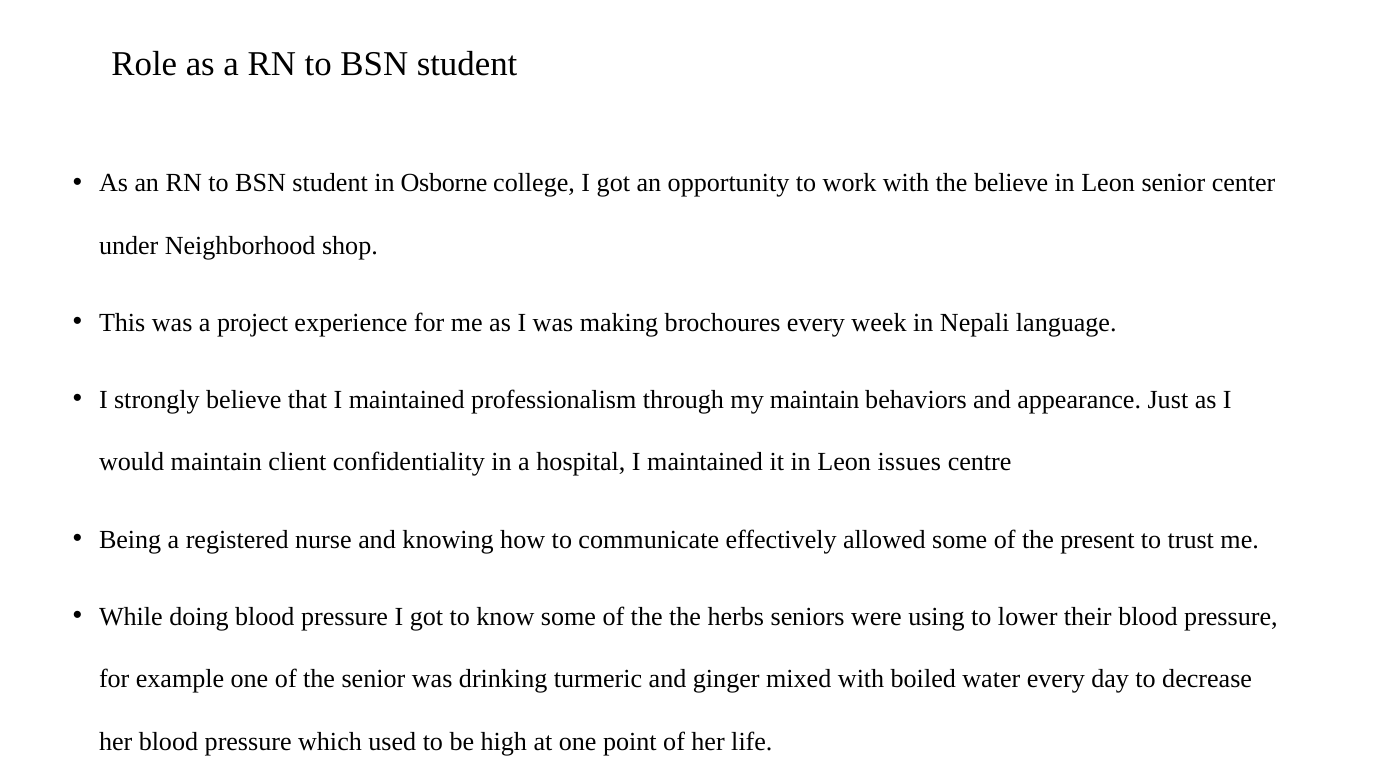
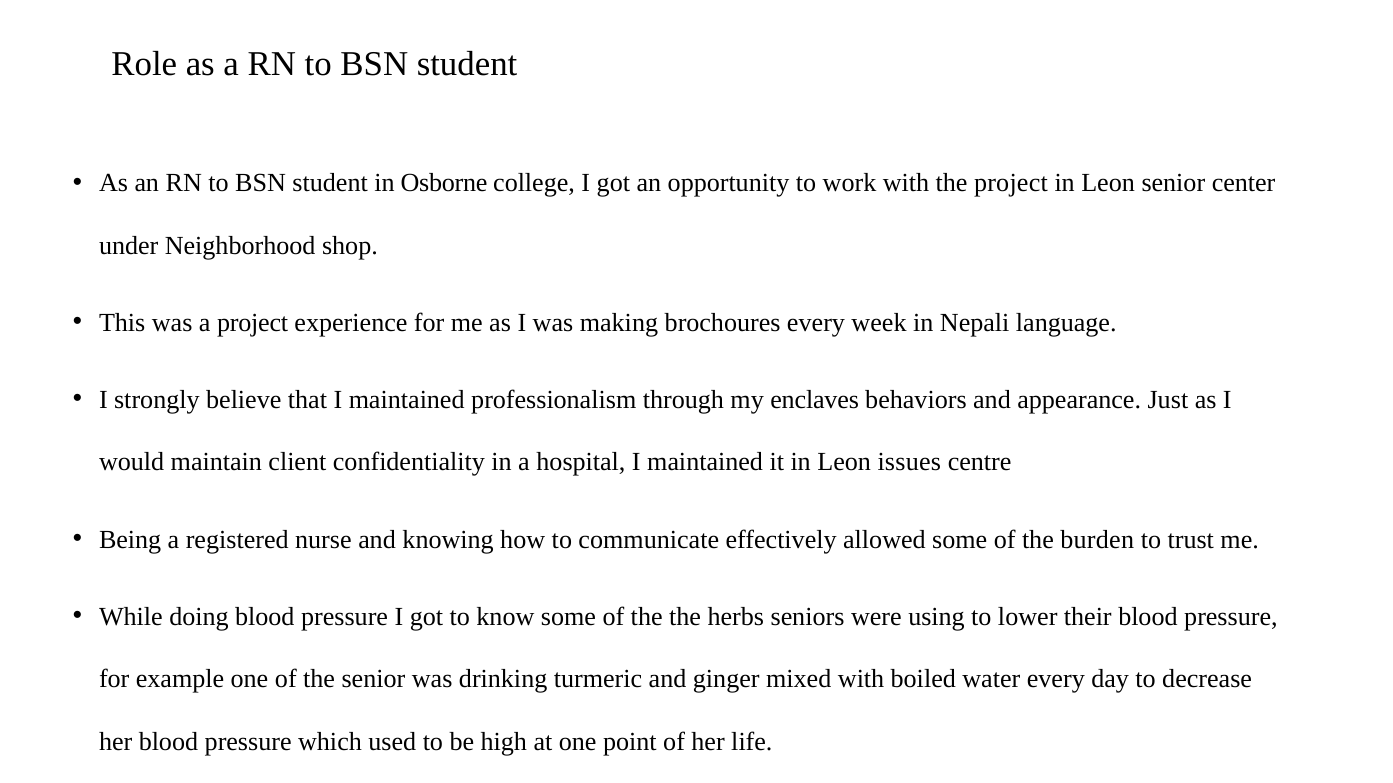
the believe: believe -> project
my maintain: maintain -> enclaves
present: present -> burden
